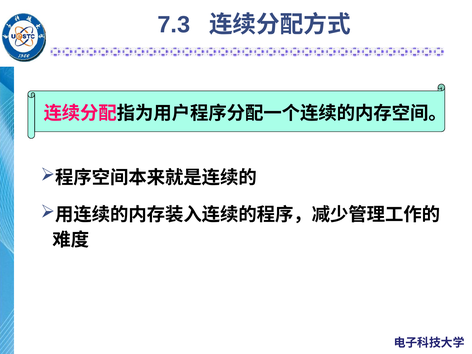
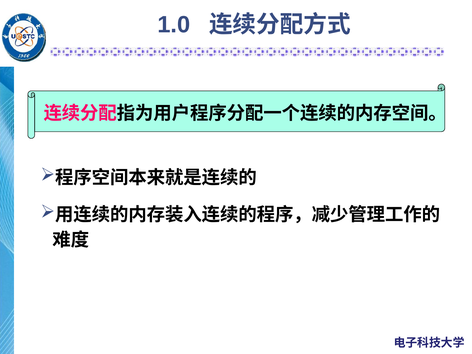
7.3: 7.3 -> 1.0
